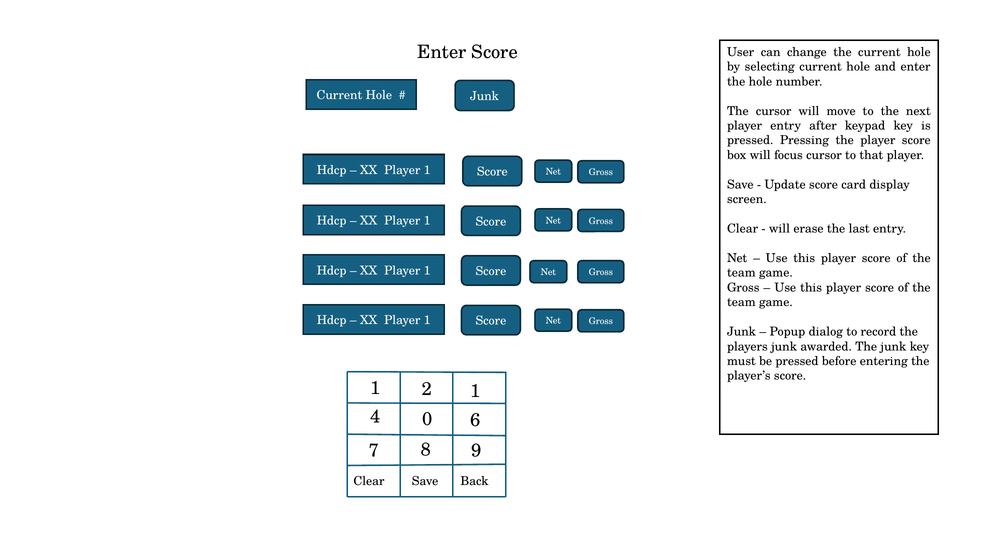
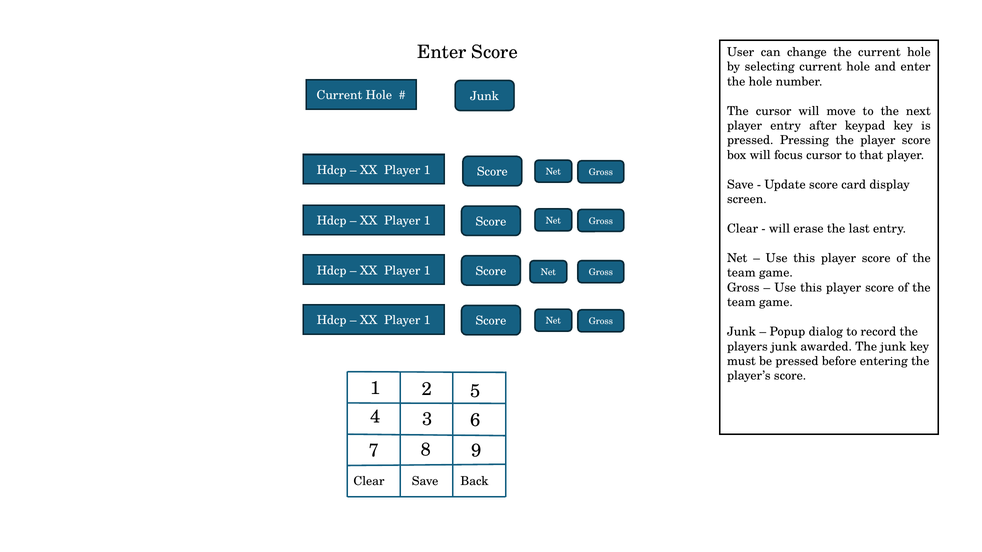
2 1: 1 -> 5
0: 0 -> 3
